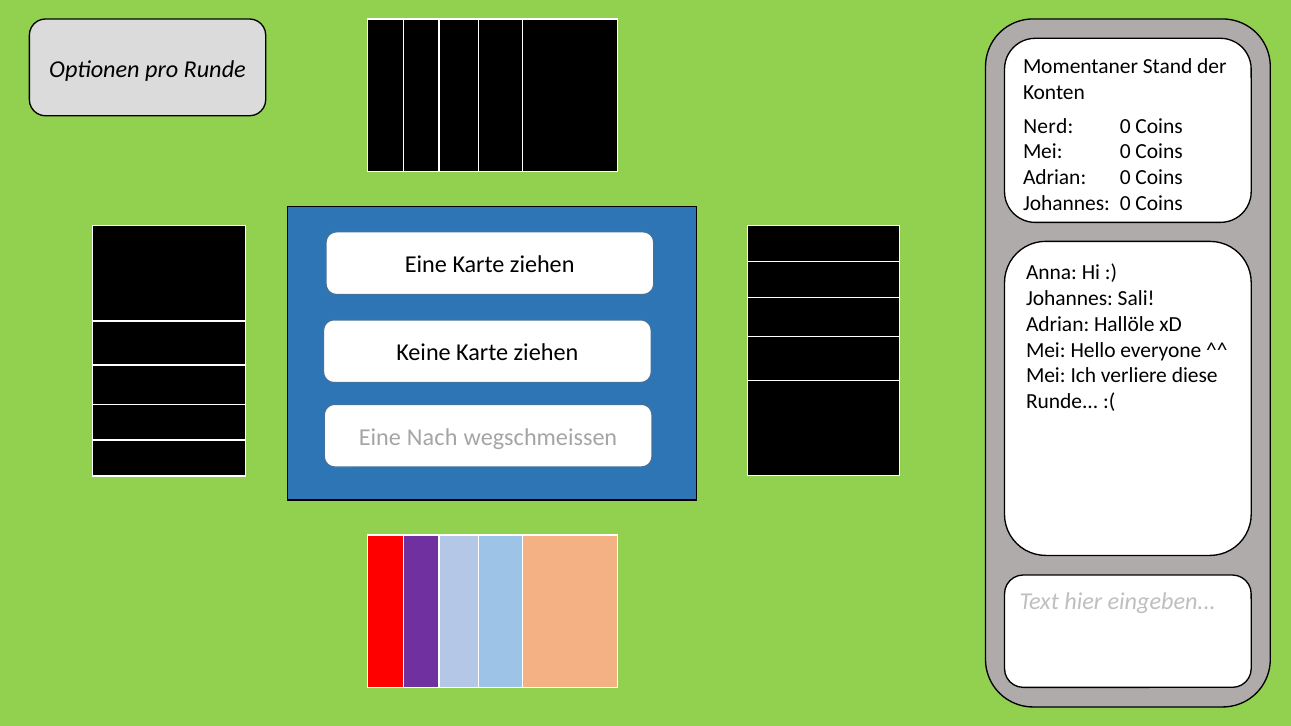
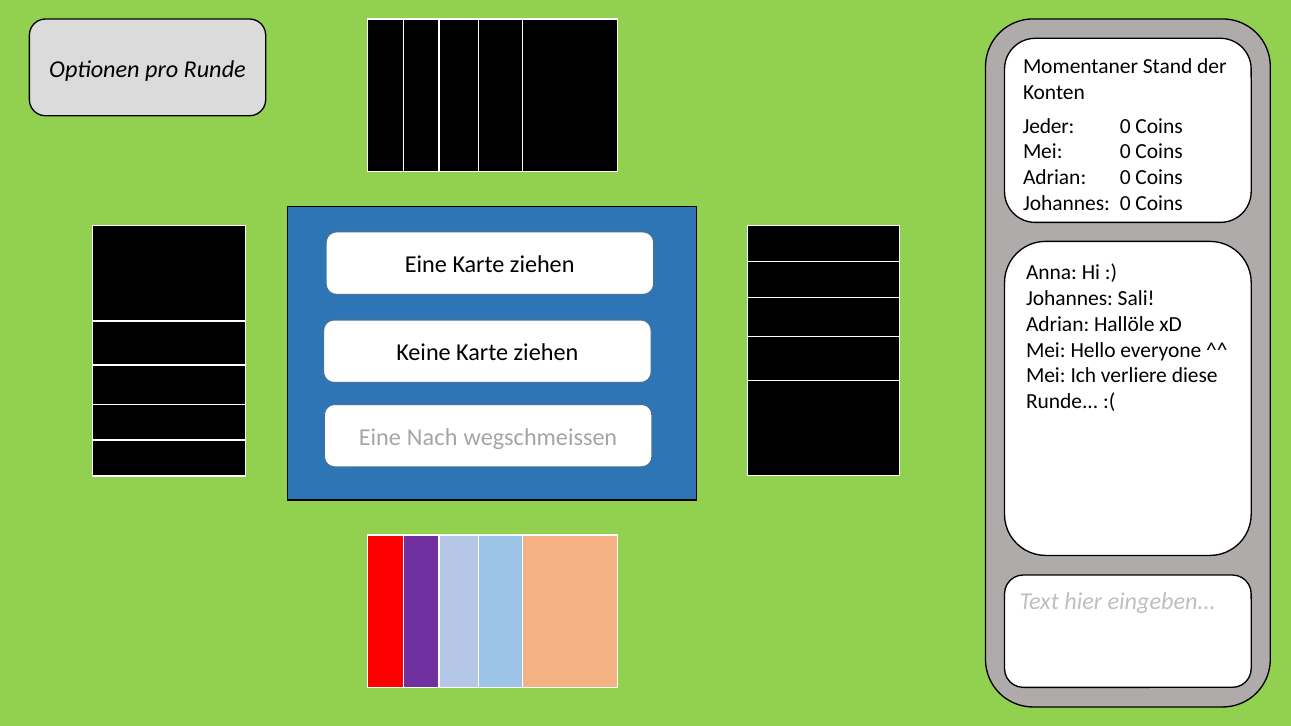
Nerd: Nerd -> Jeder
